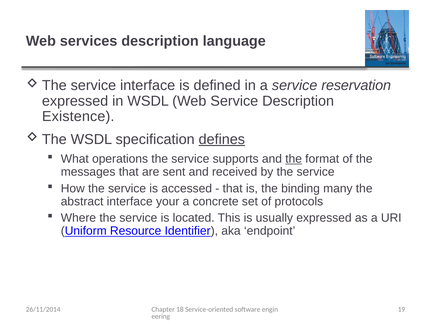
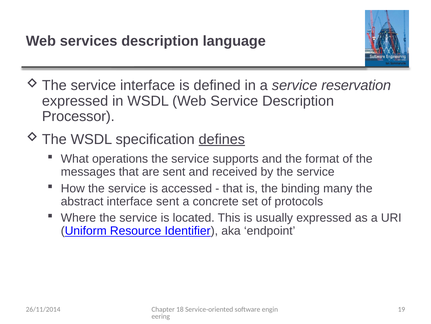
Existence: Existence -> Processor
the at (294, 159) underline: present -> none
interface your: your -> sent
